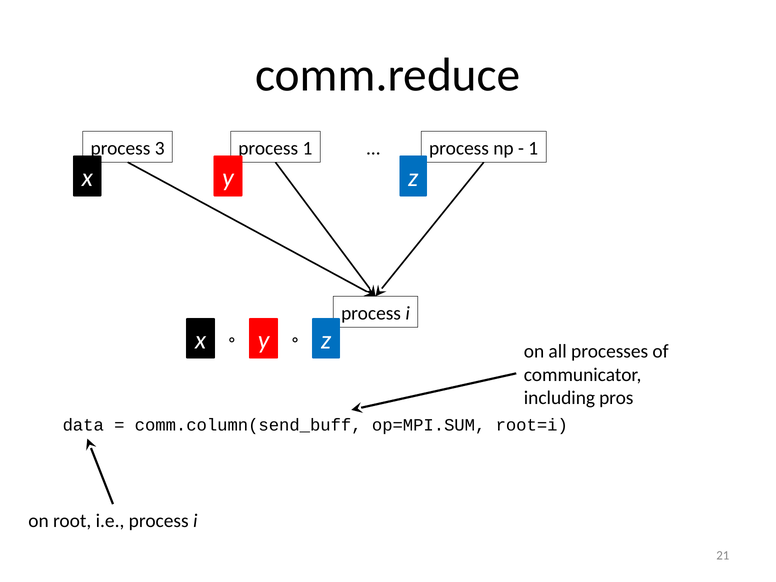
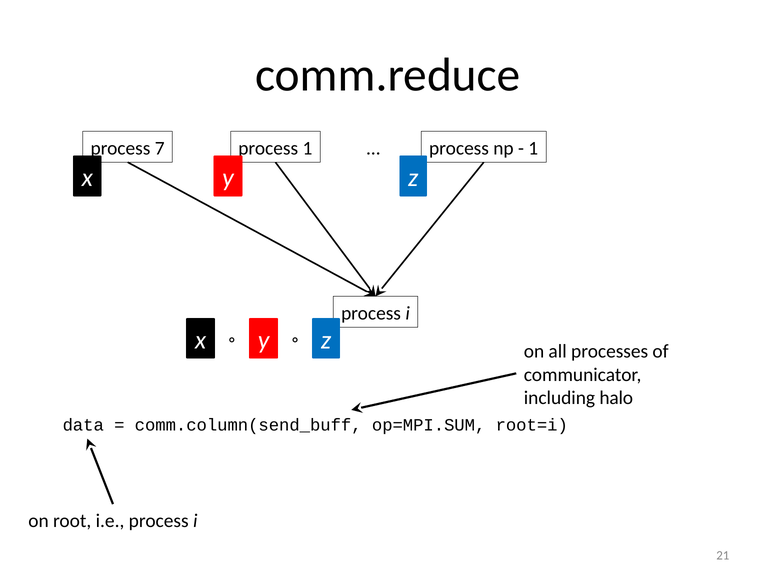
3: 3 -> 7
pros: pros -> halo
